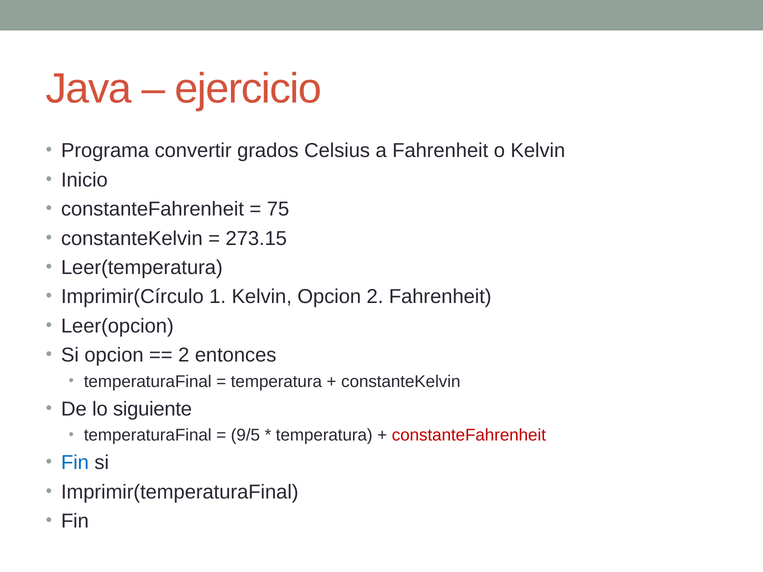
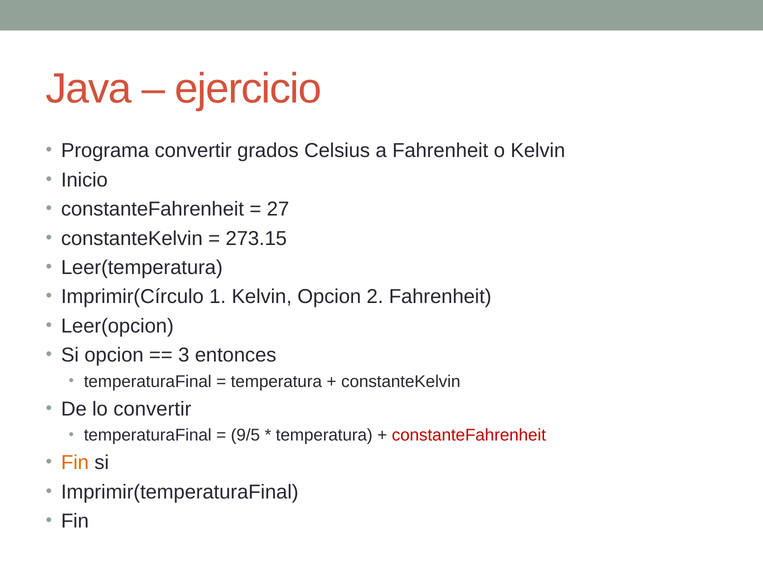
75: 75 -> 27
2 at (184, 355): 2 -> 3
lo siguiente: siguiente -> convertir
Fin at (75, 463) colour: blue -> orange
